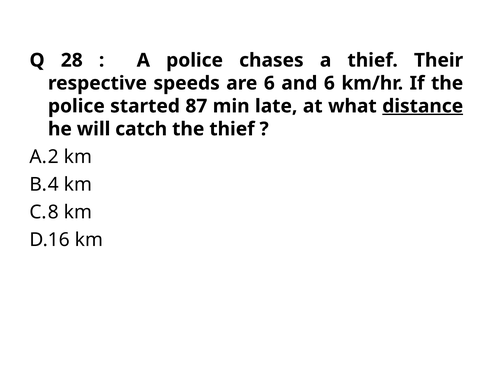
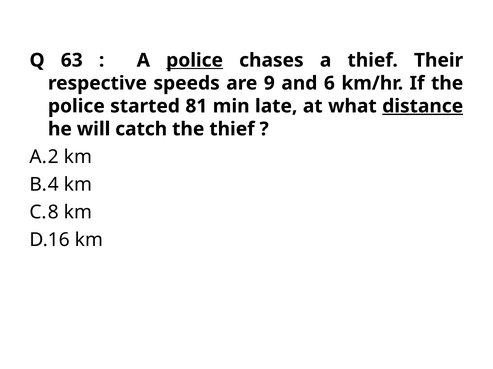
28: 28 -> 63
police at (195, 60) underline: none -> present
are 6: 6 -> 9
87: 87 -> 81
